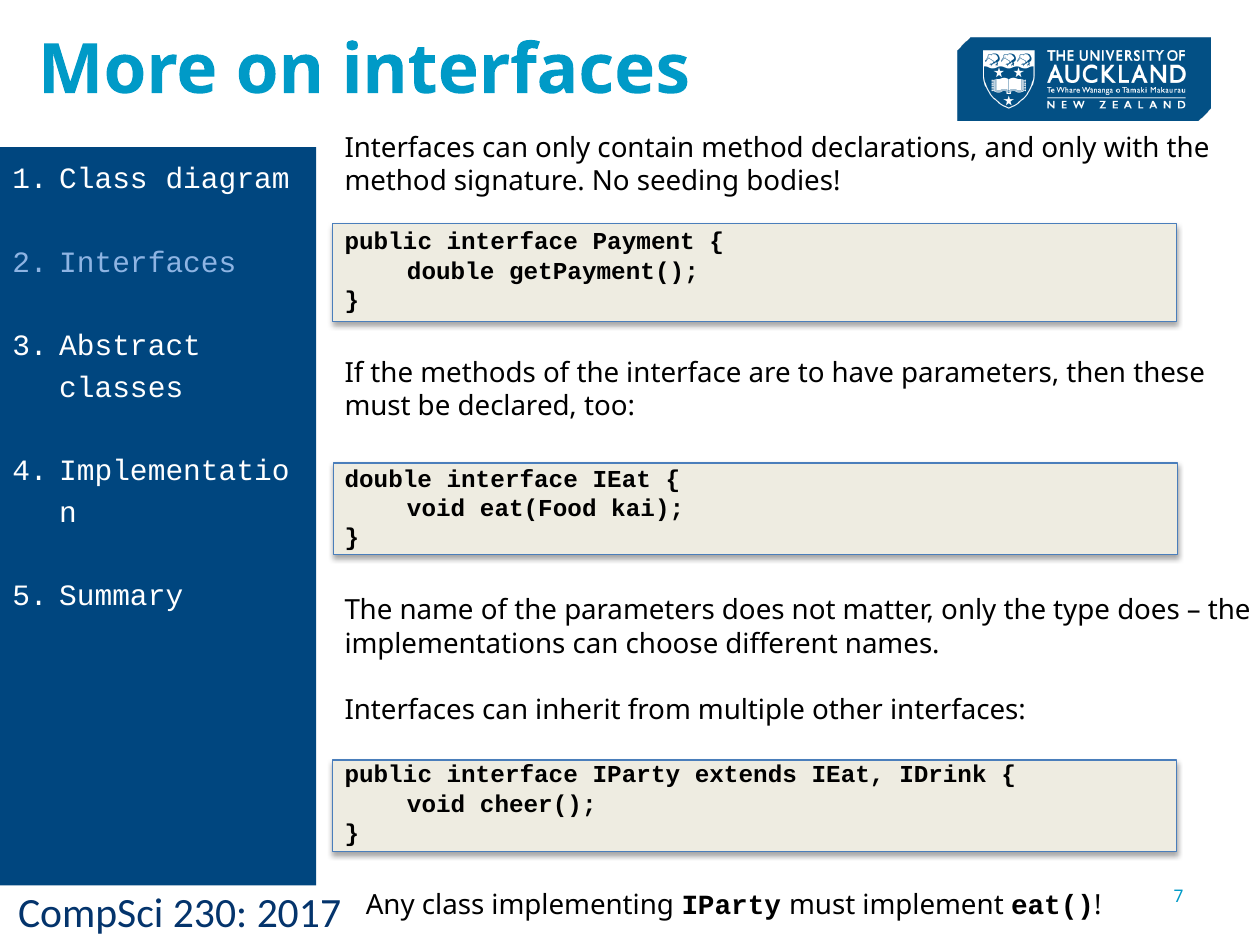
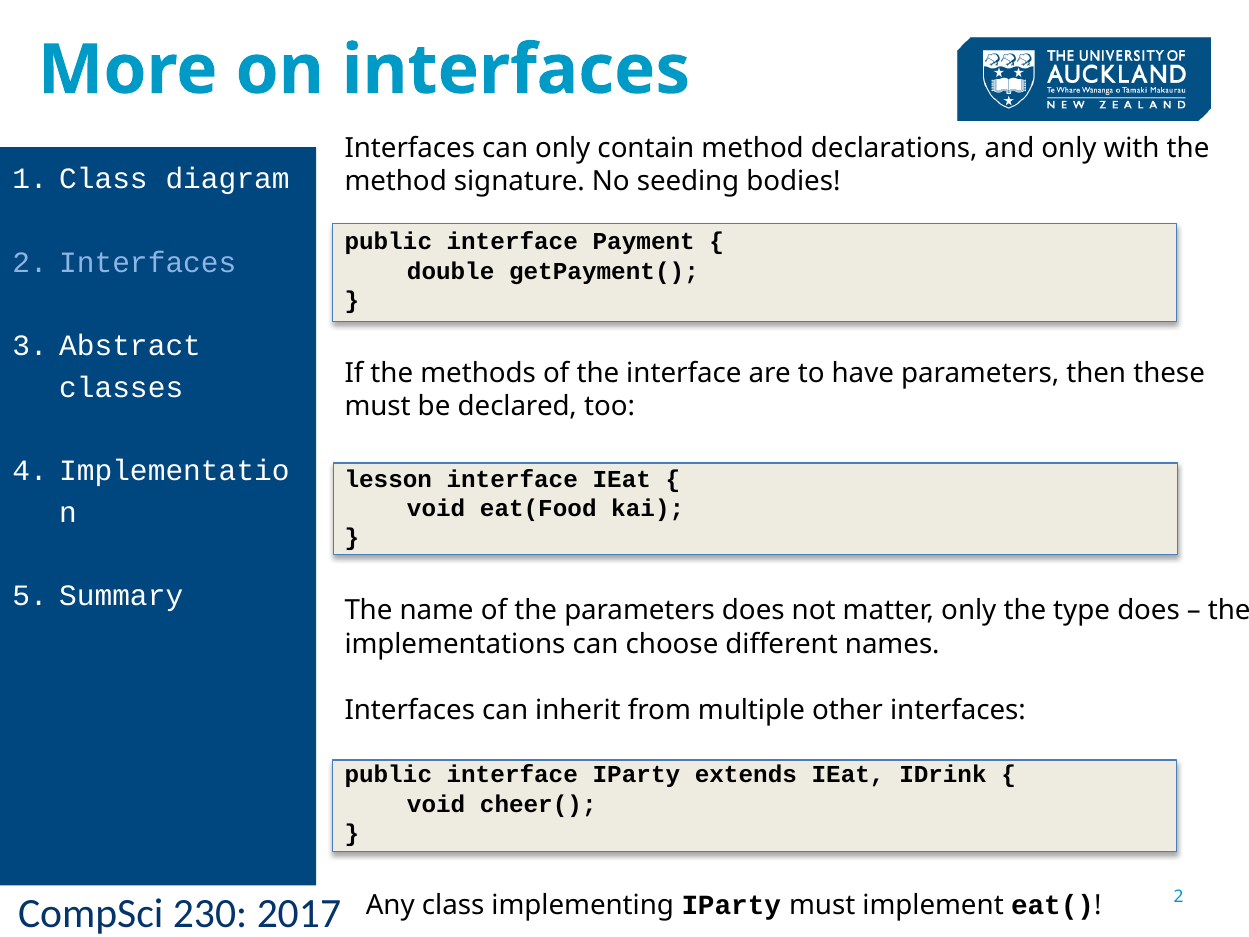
double at (388, 479): double -> lesson
7 at (1179, 896): 7 -> 2
